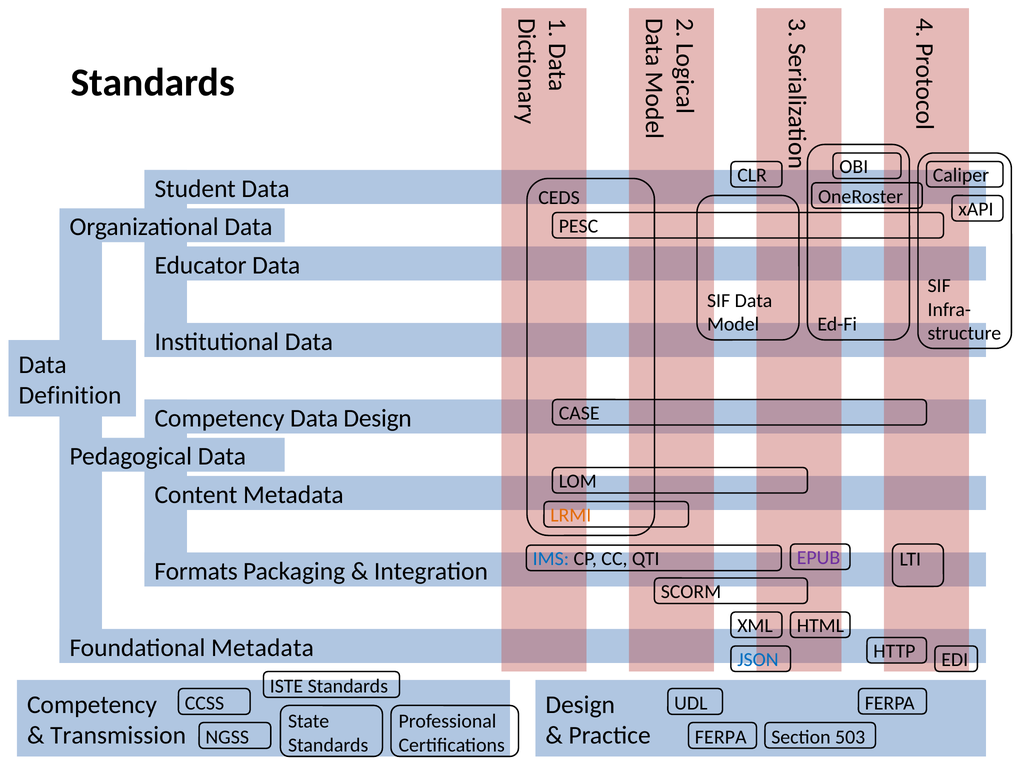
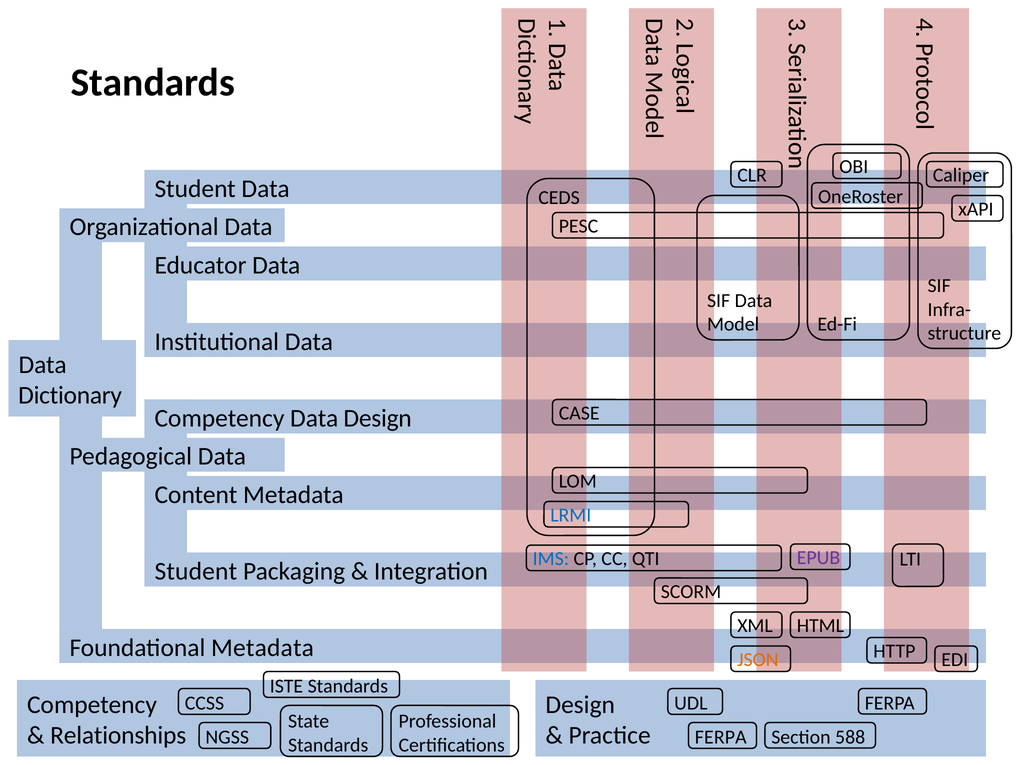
Definition: Definition -> Dictionary
LRMI colour: orange -> blue
Formats at (196, 571): Formats -> Student
JSON colour: blue -> orange
Transmission: Transmission -> Relationships
503: 503 -> 588
